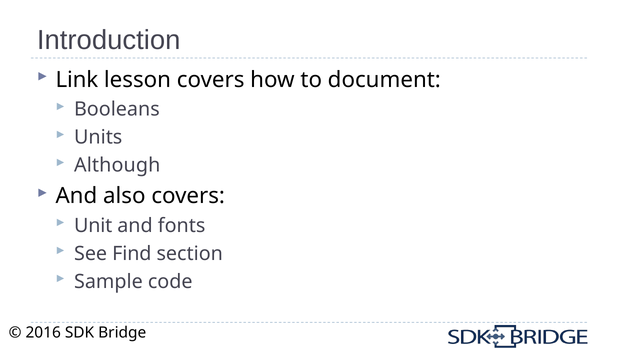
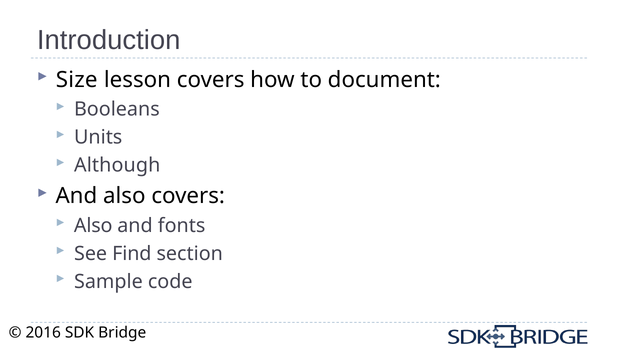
Link: Link -> Size
Unit at (93, 225): Unit -> Also
